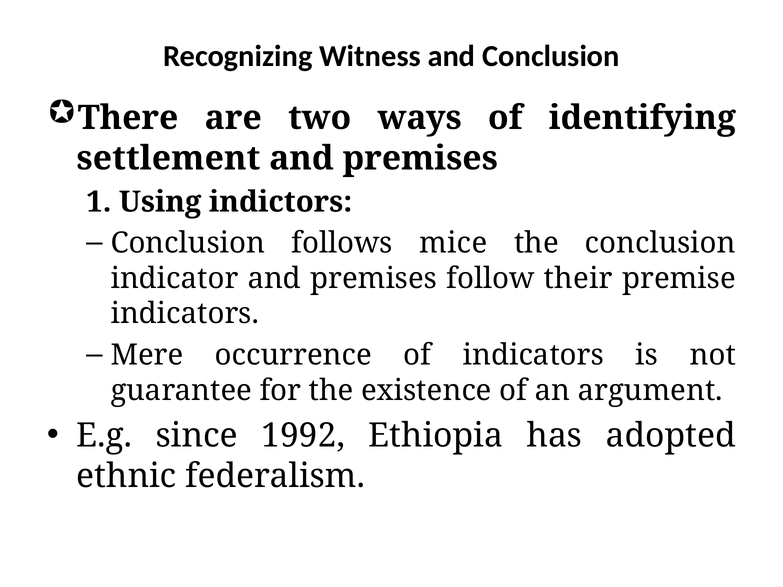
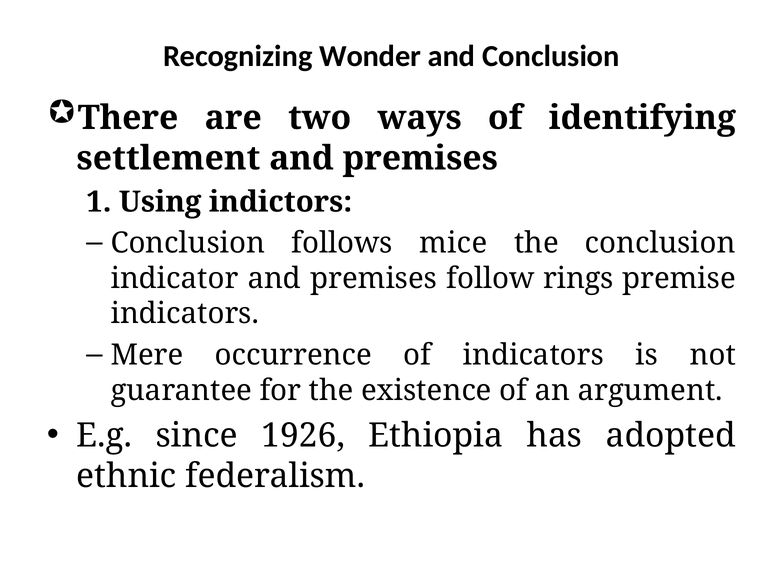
Witness: Witness -> Wonder
their: their -> rings
1992: 1992 -> 1926
